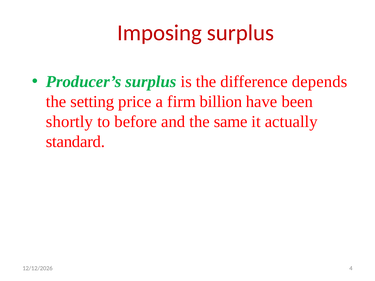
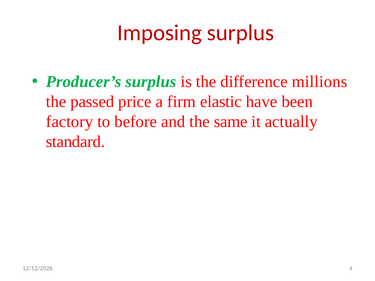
depends: depends -> millions
setting: setting -> passed
billion: billion -> elastic
shortly: shortly -> factory
